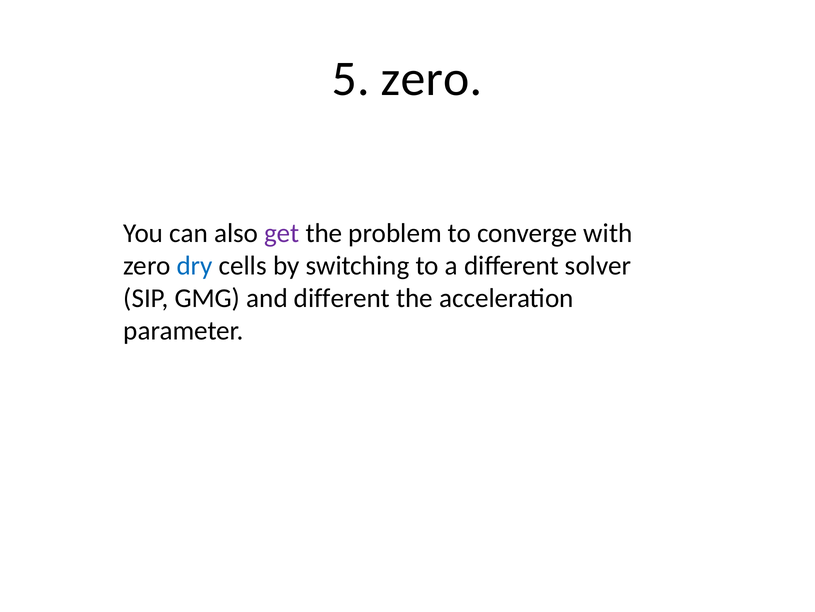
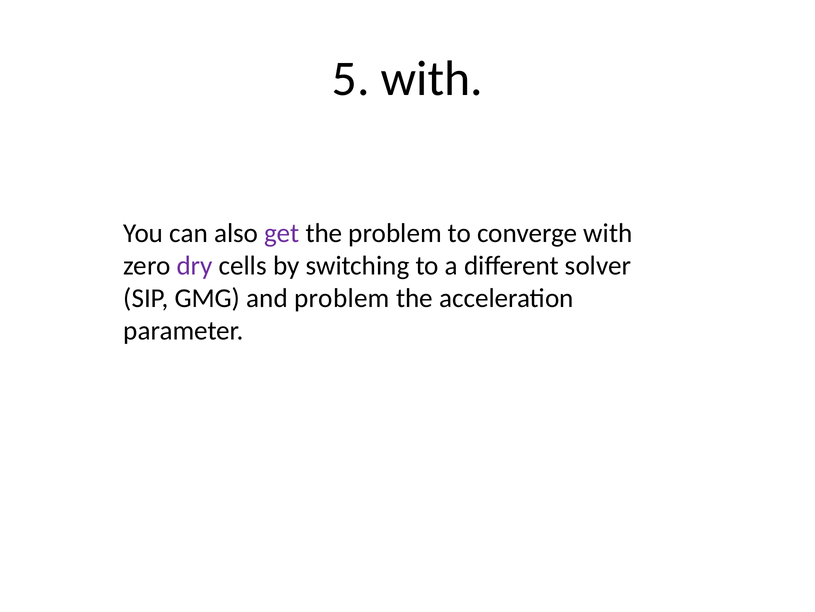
5 zero: zero -> with
dry colour: blue -> purple
and different: different -> problem
